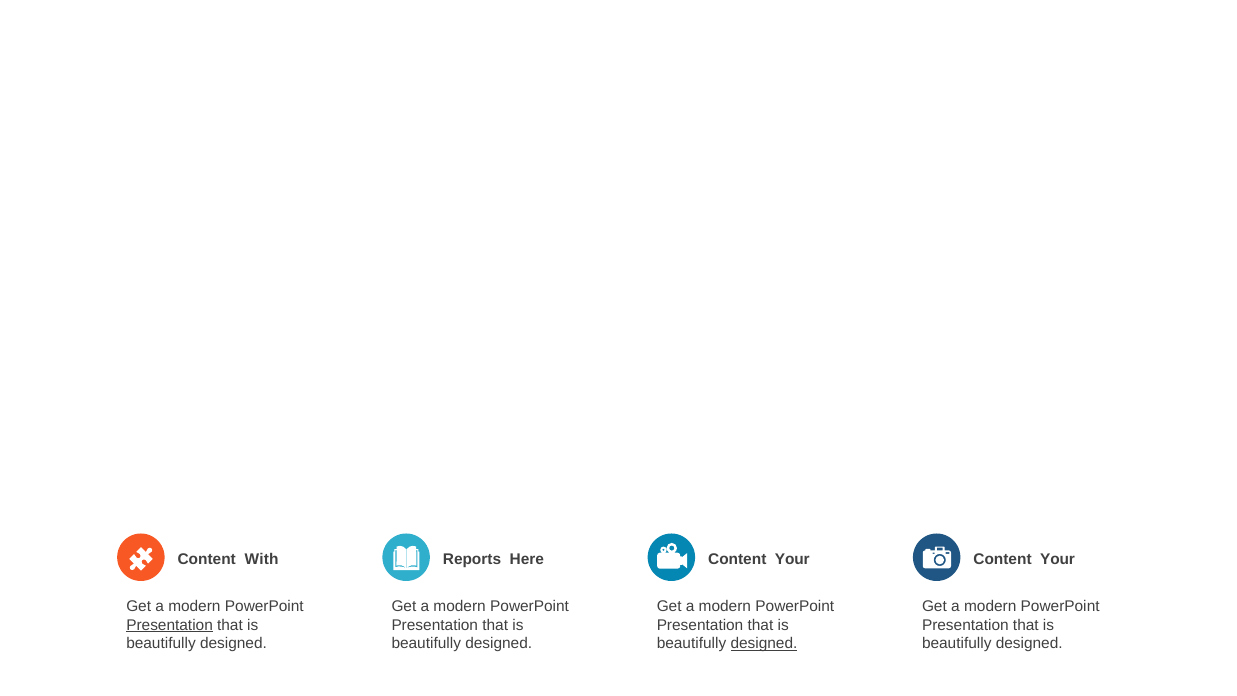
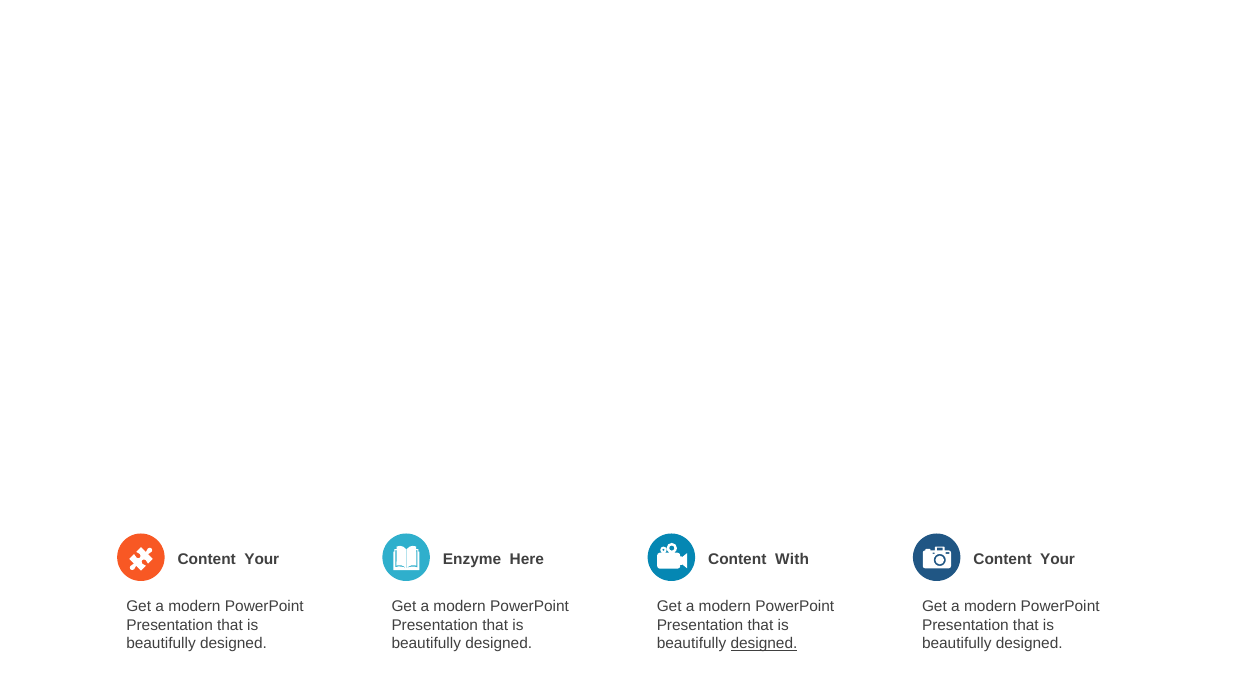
With at (262, 559): With -> Your
Reports: Reports -> Enzyme
Your at (792, 559): Your -> With
Presentation at (170, 625) underline: present -> none
